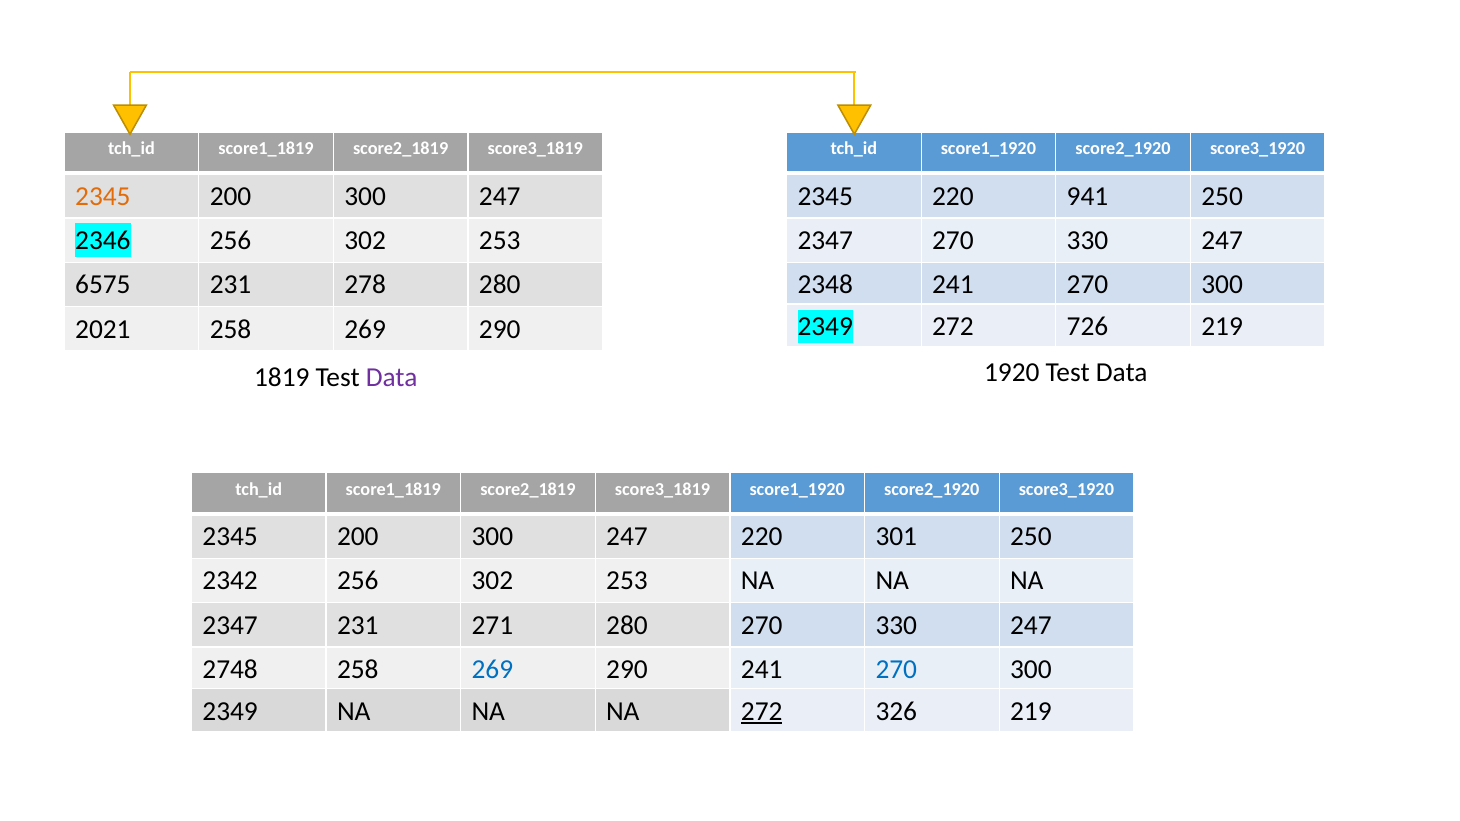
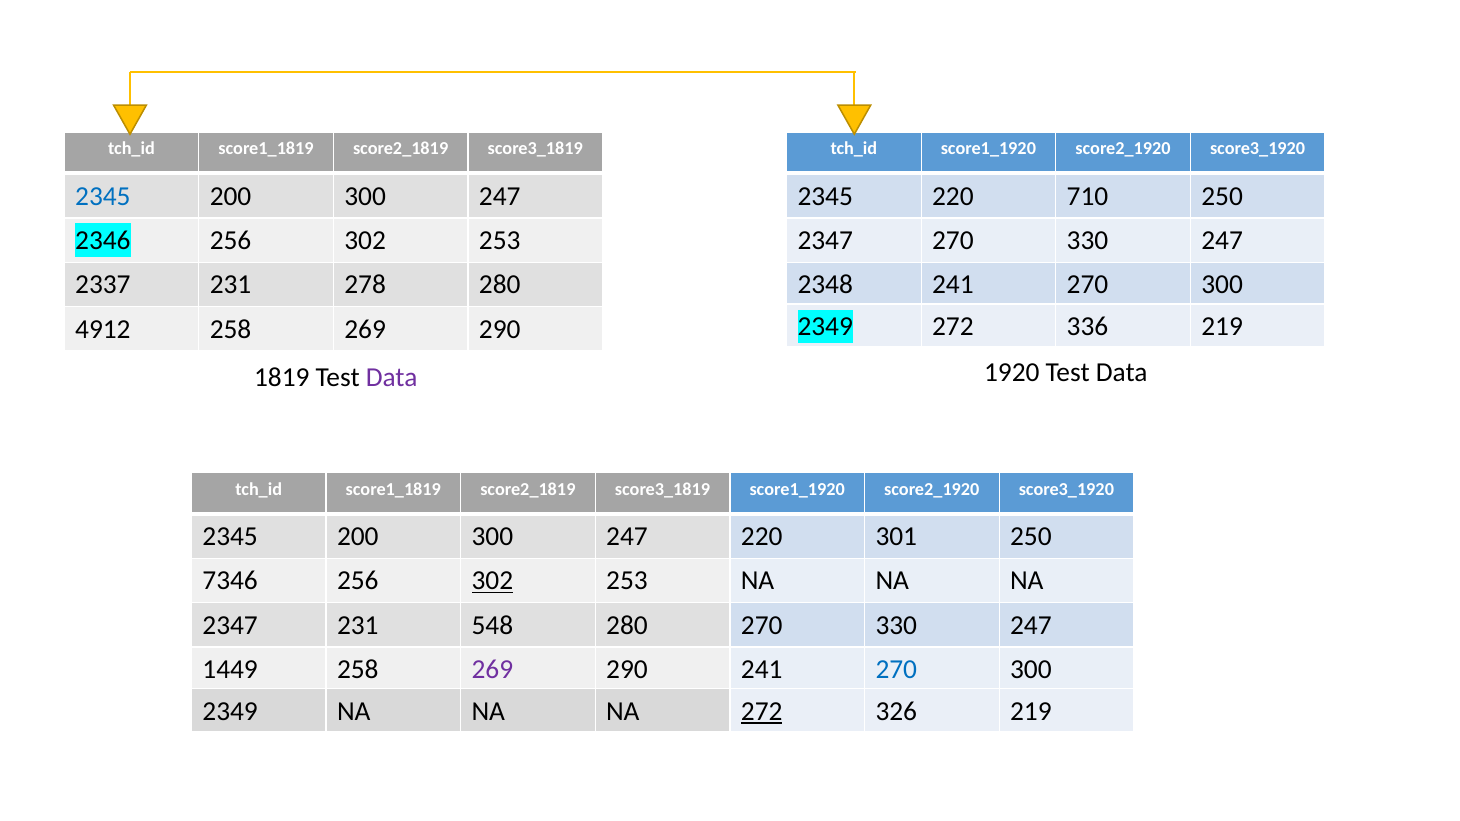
2345 at (103, 196) colour: orange -> blue
941: 941 -> 710
6575: 6575 -> 2337
726: 726 -> 336
2021: 2021 -> 4912
2342: 2342 -> 7346
302 at (492, 581) underline: none -> present
271: 271 -> 548
2748: 2748 -> 1449
269 at (492, 670) colour: blue -> purple
